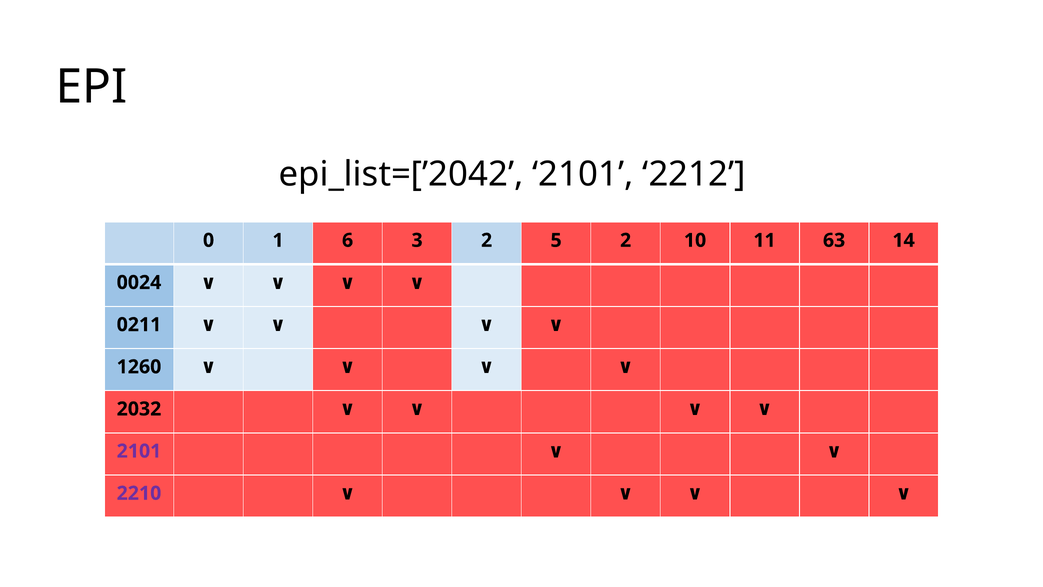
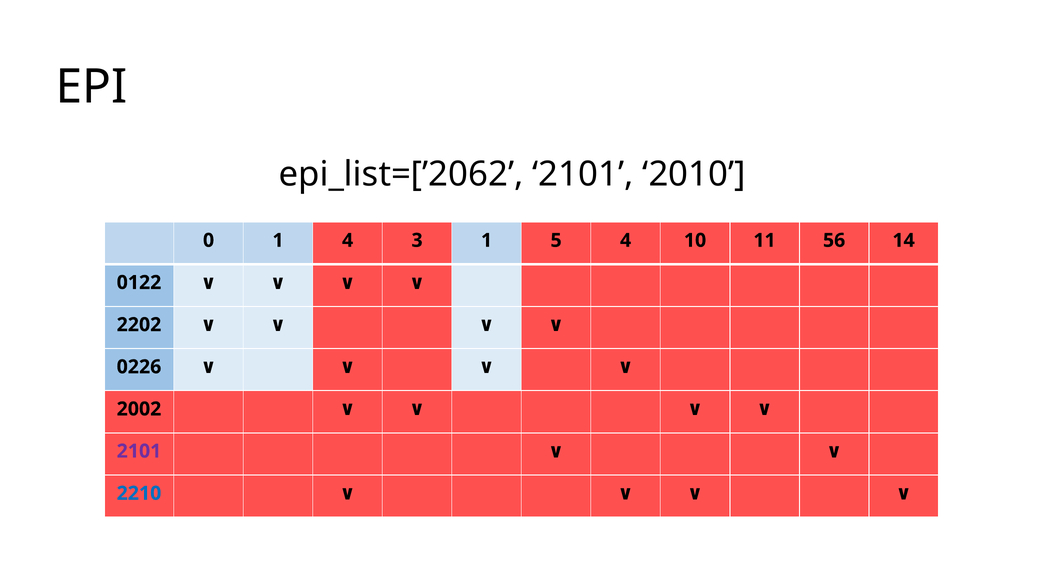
epi_list=[’2042: epi_list=[’2042 -> epi_list=[’2062
2212: 2212 -> 2010
1 6: 6 -> 4
3 2: 2 -> 1
5 2: 2 -> 4
63: 63 -> 56
0024: 0024 -> 0122
0211: 0211 -> 2202
1260: 1260 -> 0226
2032: 2032 -> 2002
2210 colour: purple -> blue
